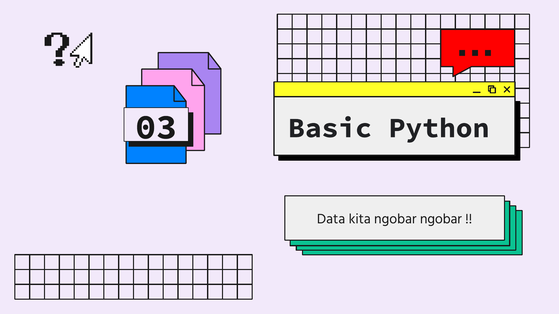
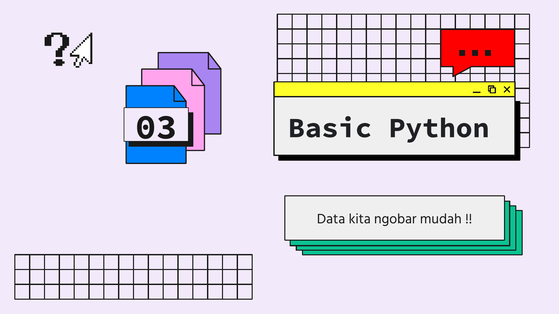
ngobar ngobar: ngobar -> mudah
